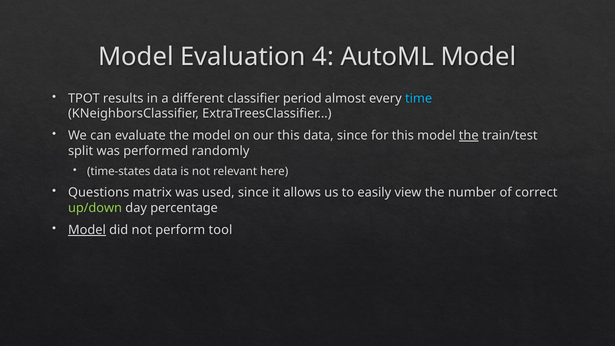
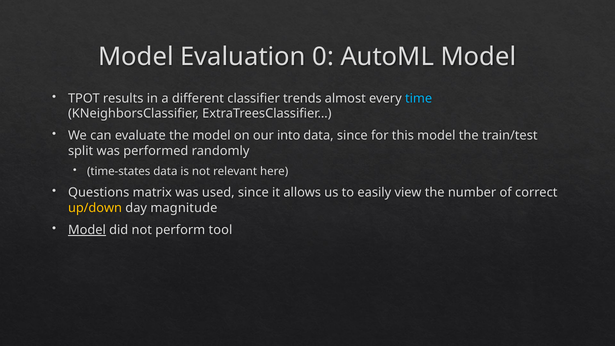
4: 4 -> 0
period: period -> trends
our this: this -> into
the at (469, 136) underline: present -> none
up/down colour: light green -> yellow
percentage: percentage -> magnitude
